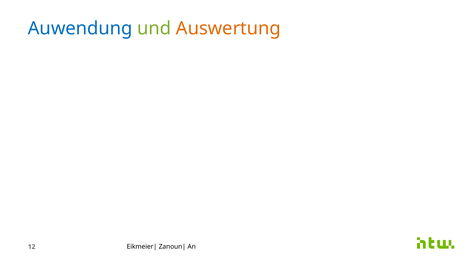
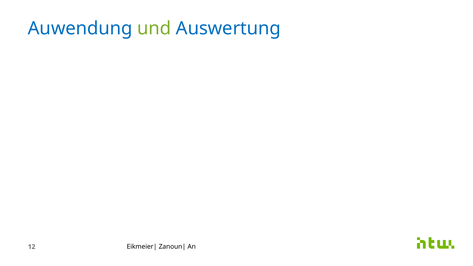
Auswertung colour: orange -> blue
